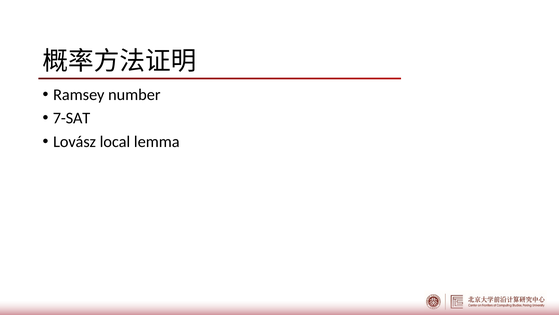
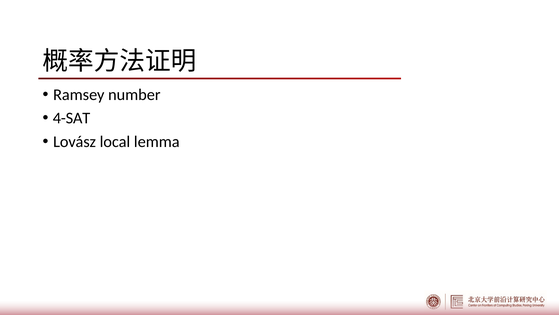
7-SAT: 7-SAT -> 4-SAT
